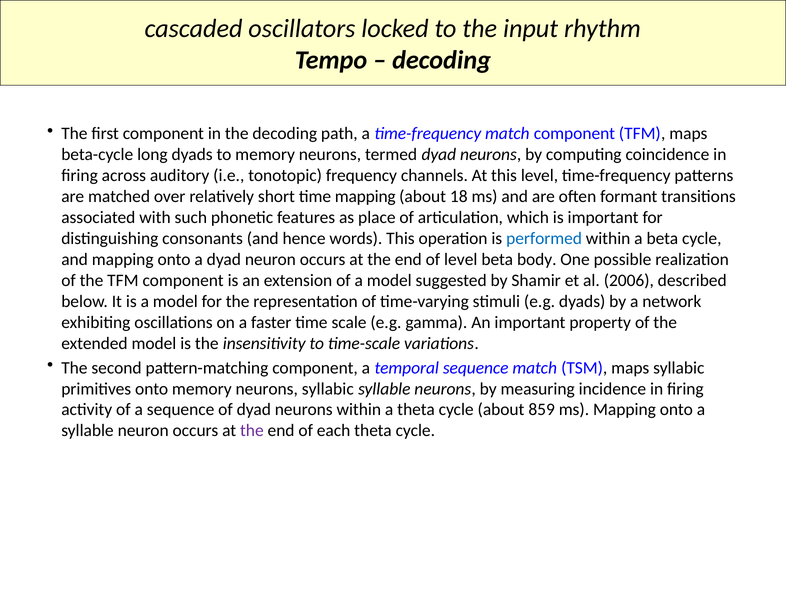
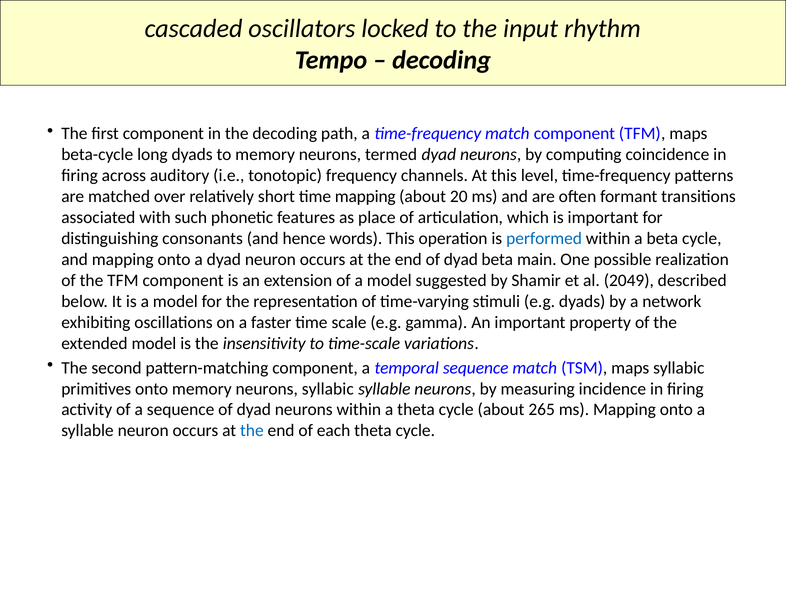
18: 18 -> 20
end of level: level -> dyad
body: body -> main
2006: 2006 -> 2049
859: 859 -> 265
the at (252, 430) colour: purple -> blue
